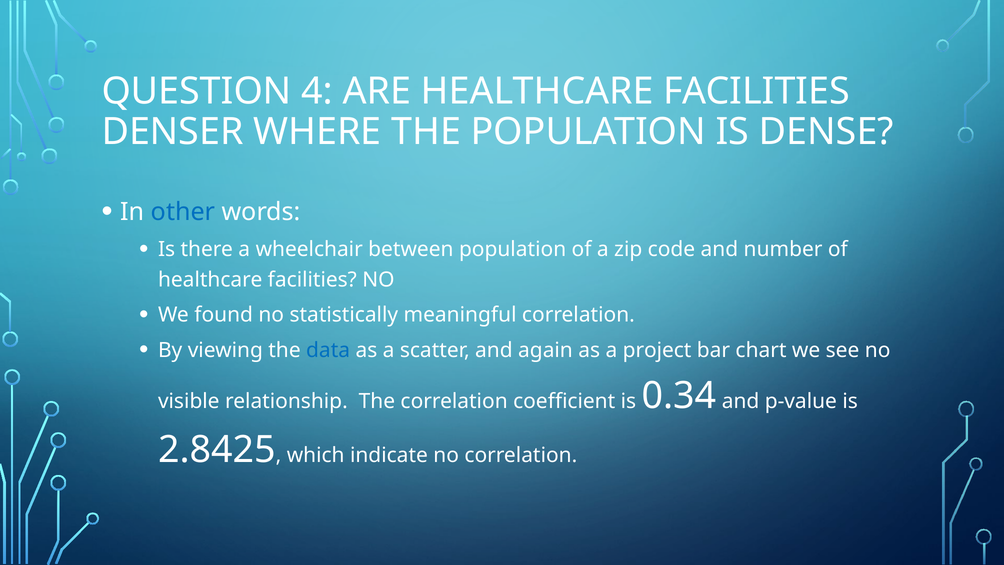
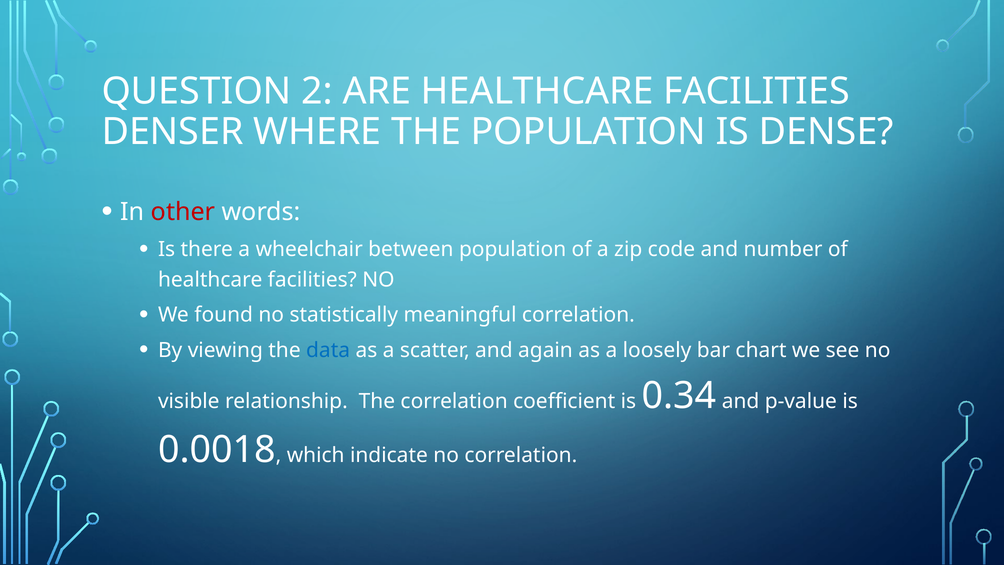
4: 4 -> 2
other colour: blue -> red
project: project -> loosely
2.8425: 2.8425 -> 0.0018
